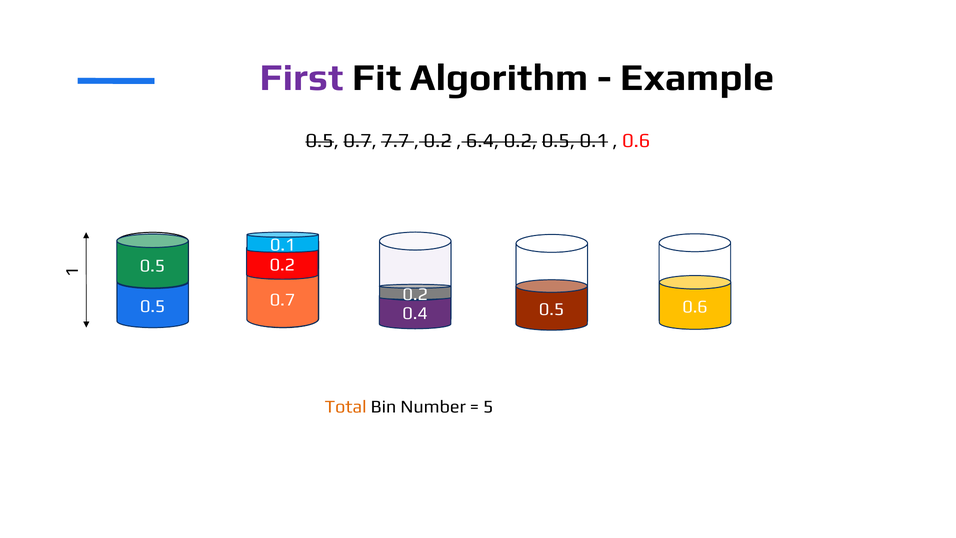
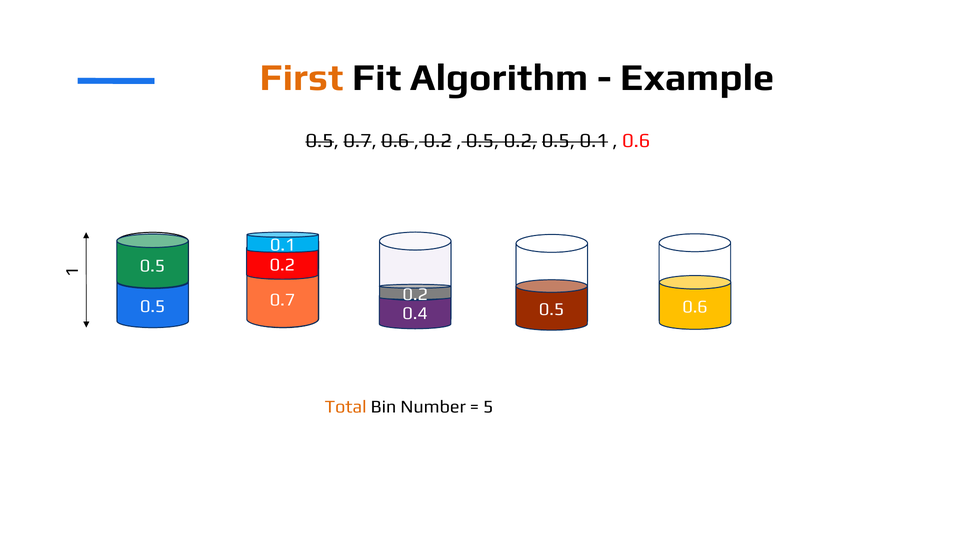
First colour: purple -> orange
0.7 7.7: 7.7 -> 0.6
6.4 at (483, 141): 6.4 -> 0.5
